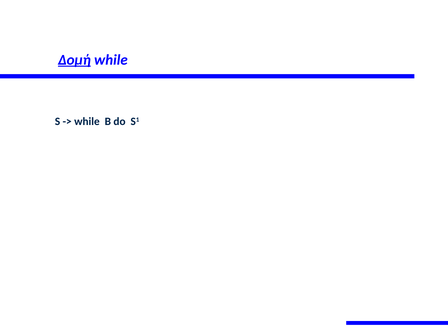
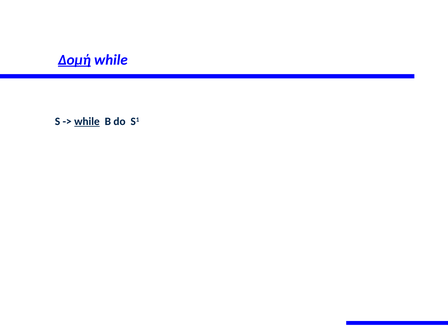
while at (87, 121) underline: none -> present
